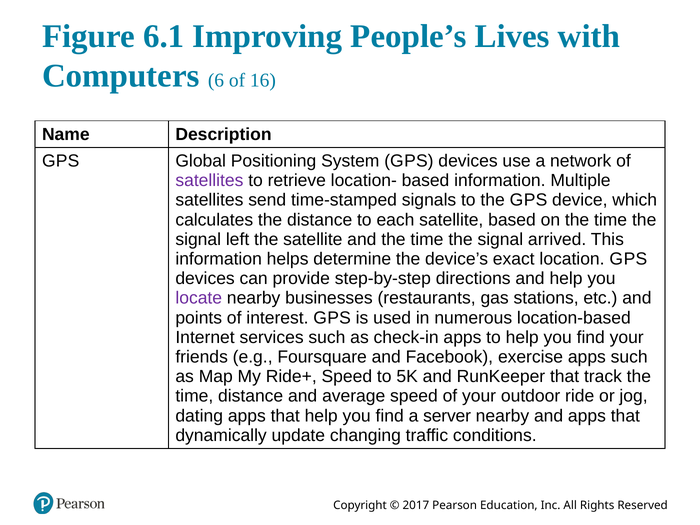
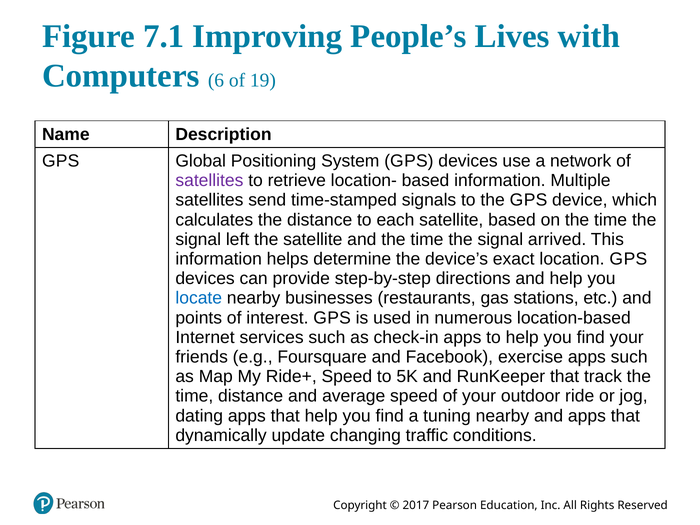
6.1: 6.1 -> 7.1
16: 16 -> 19
locate colour: purple -> blue
server: server -> tuning
